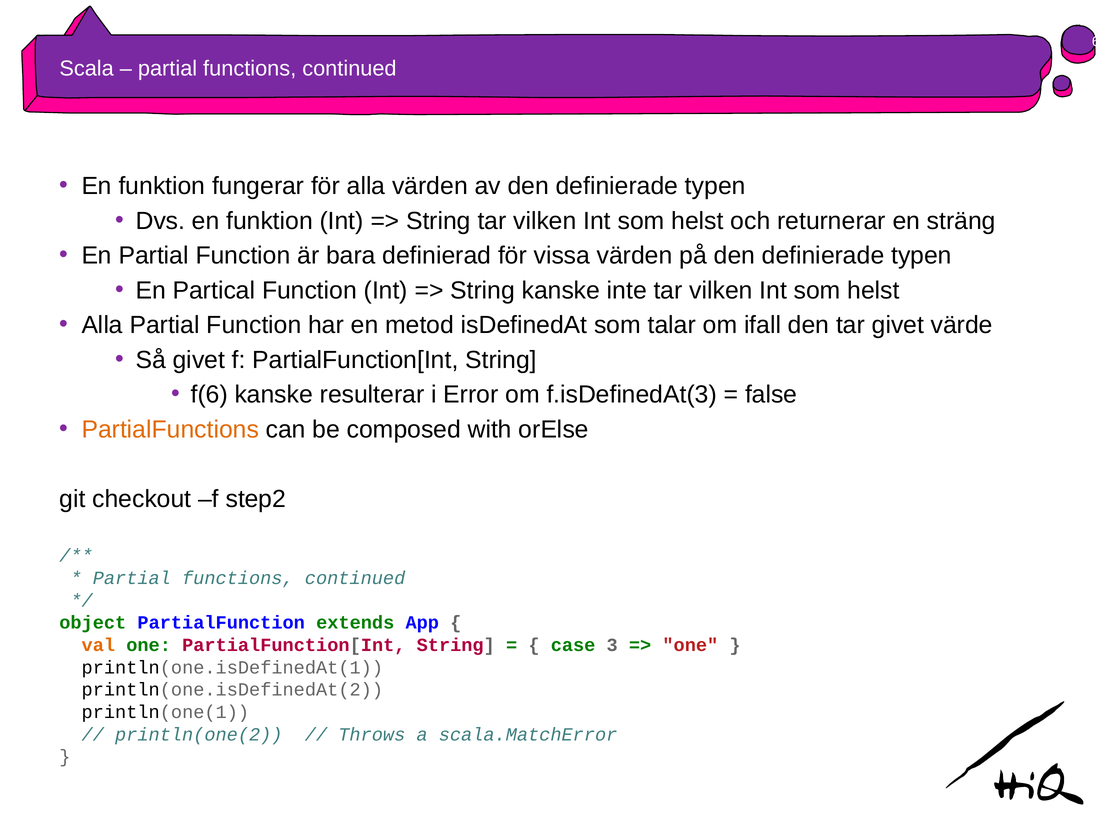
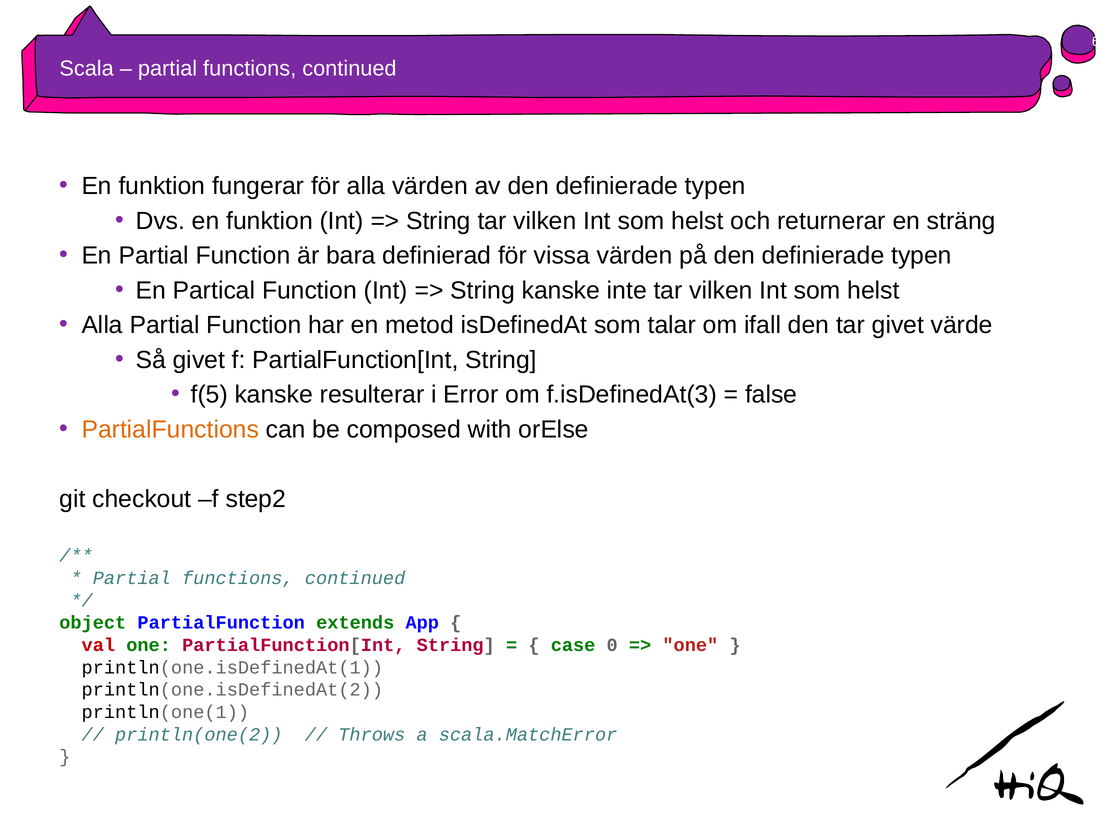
f(6: f(6 -> f(5
val colour: orange -> red
3: 3 -> 0
